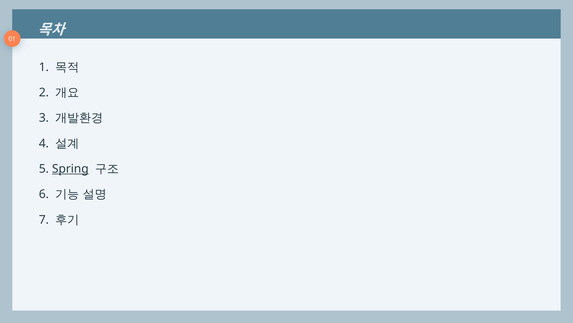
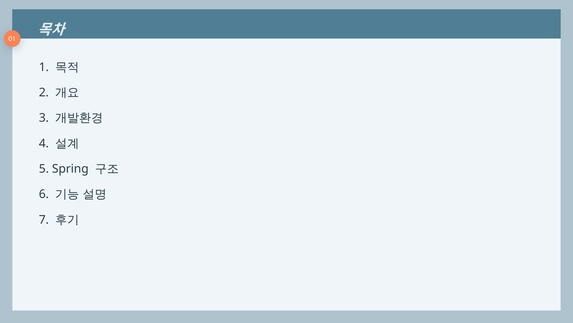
Spring underline: present -> none
